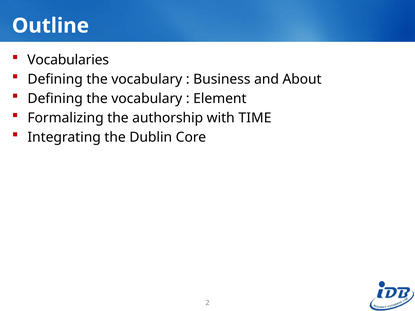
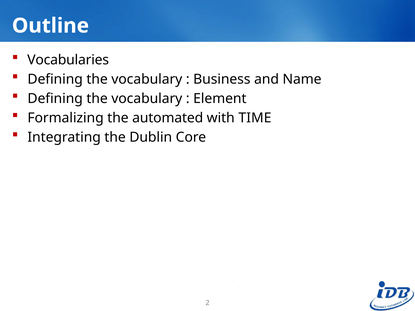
About: About -> Name
authorship: authorship -> automated
